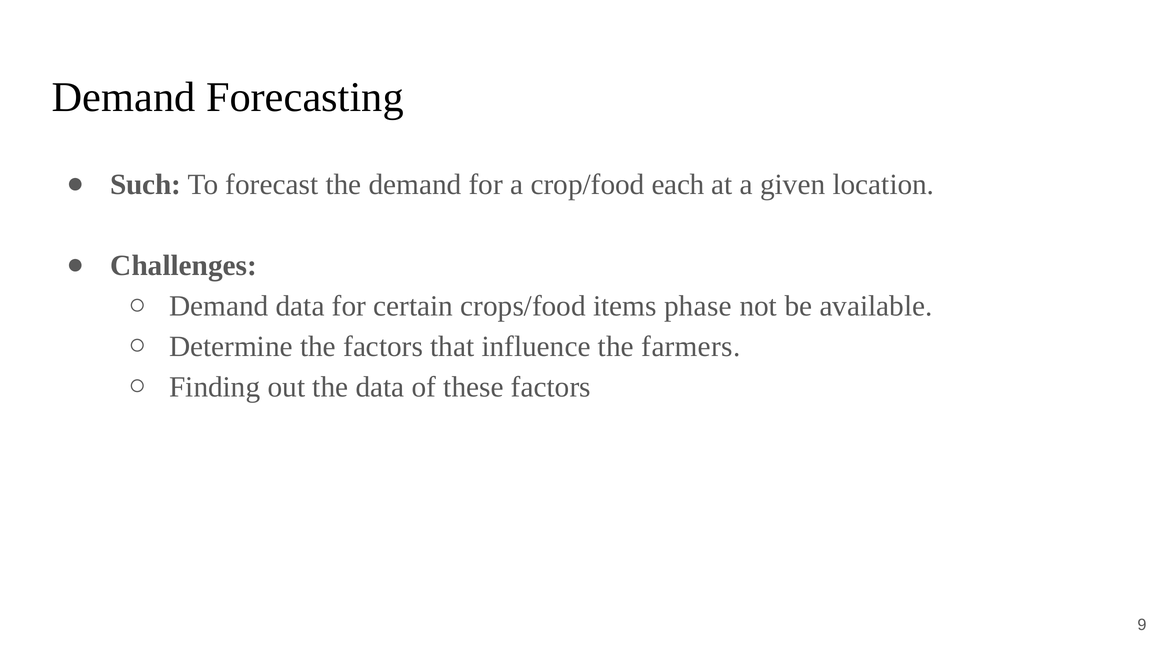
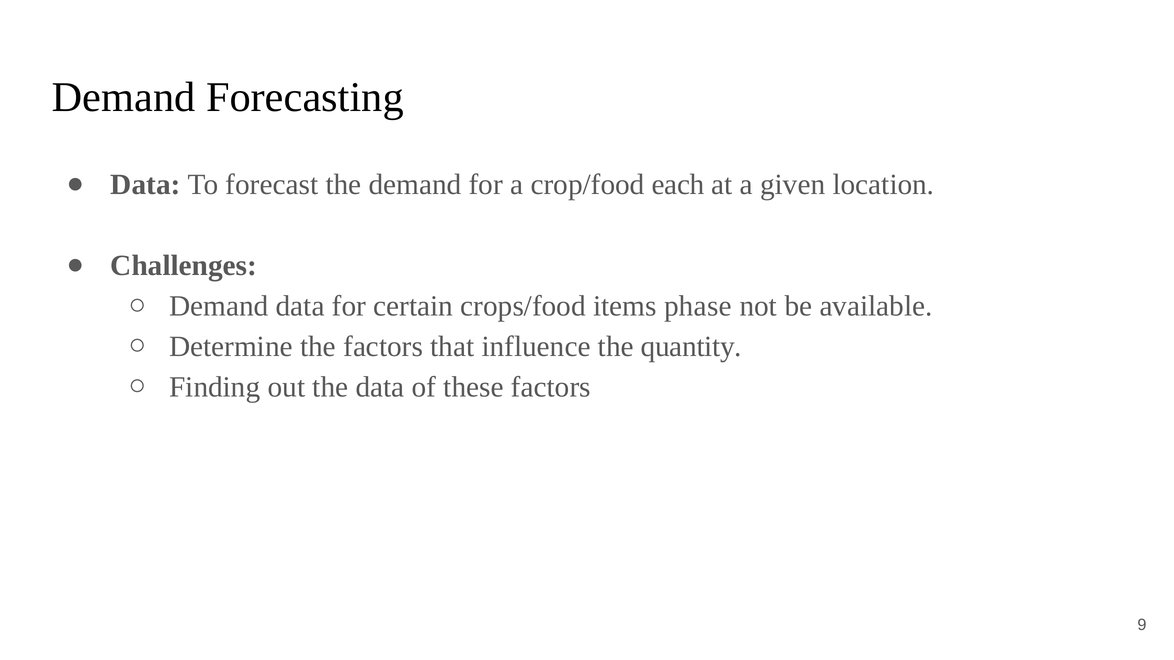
Such at (146, 185): Such -> Data
farmers: farmers -> quantity
